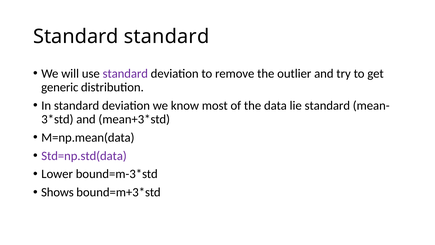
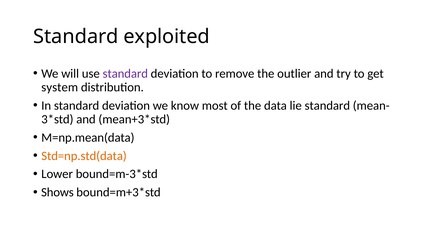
Standard standard: standard -> exploited
generic: generic -> system
Std=np.std(data colour: purple -> orange
